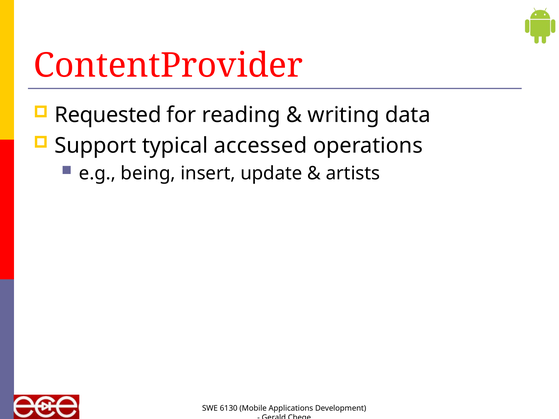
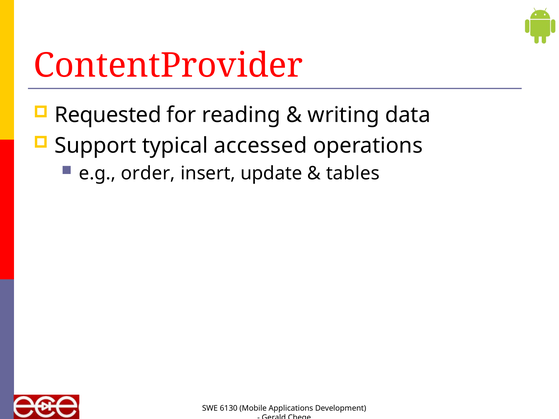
being: being -> order
artists: artists -> tables
